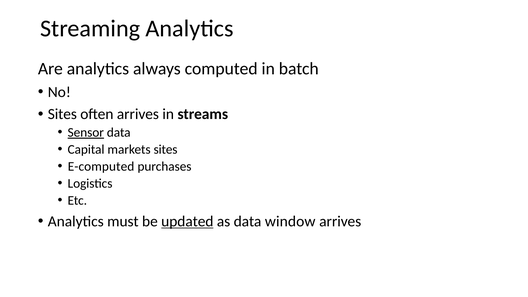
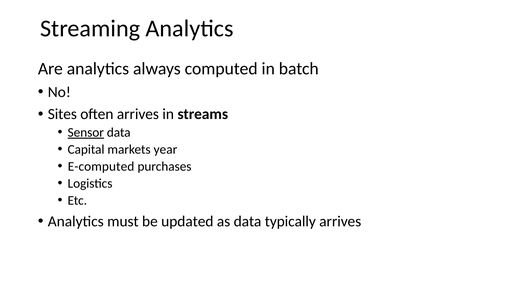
markets sites: sites -> year
updated underline: present -> none
window: window -> typically
